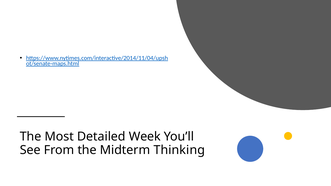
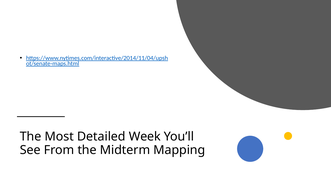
Thinking: Thinking -> Mapping
